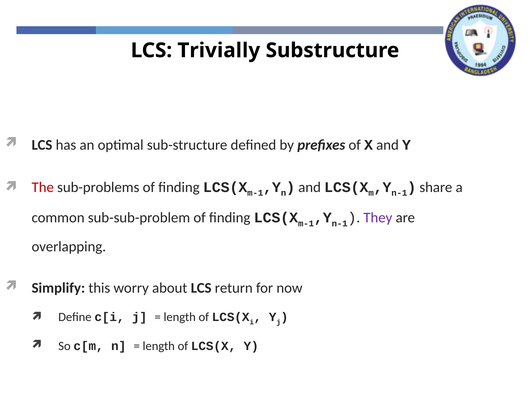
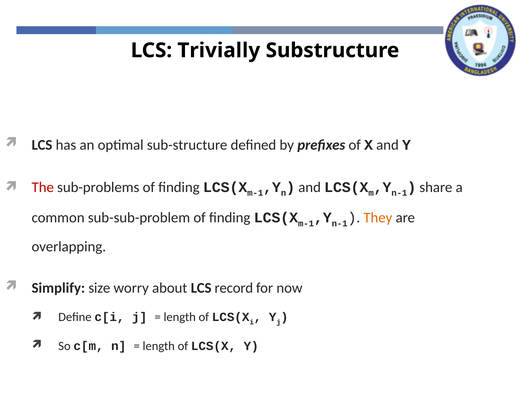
They colour: purple -> orange
this: this -> size
return: return -> record
